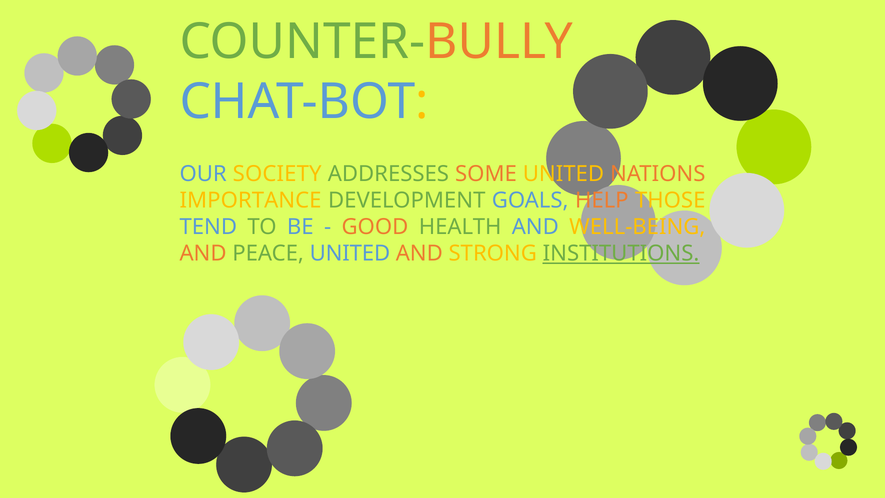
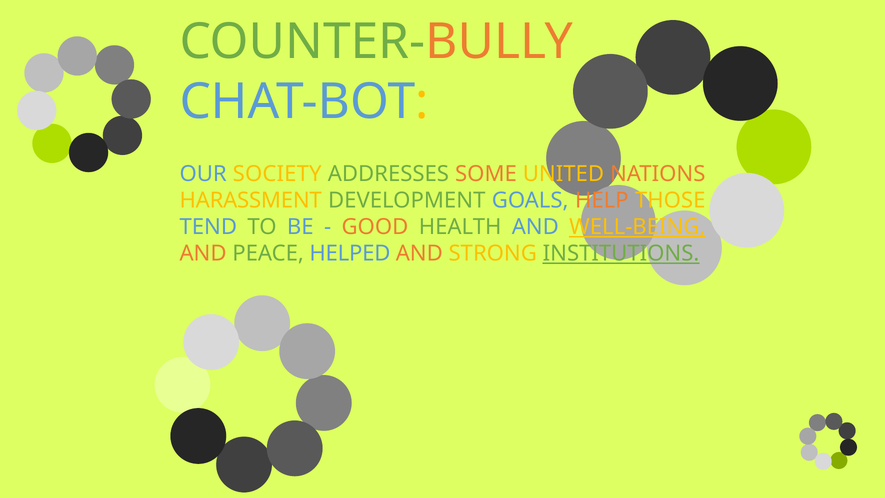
IMPORTANCE: IMPORTANCE -> HARASSMENT
WELL-BEING underline: none -> present
PEACE UNITED: UNITED -> HELPED
